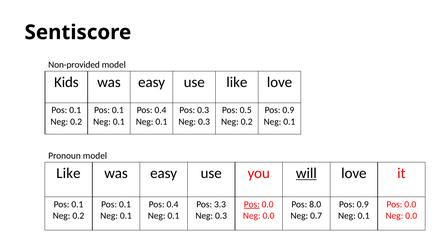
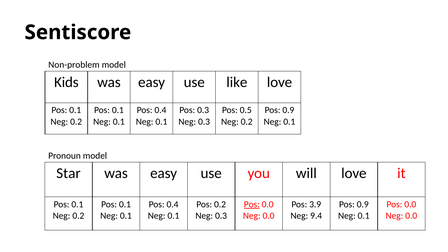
Non-provided: Non-provided -> Non-problem
Like at (68, 173): Like -> Star
will underline: present -> none
Pos 3.3: 3.3 -> 0.2
8.0: 8.0 -> 3.9
0.7: 0.7 -> 9.4
